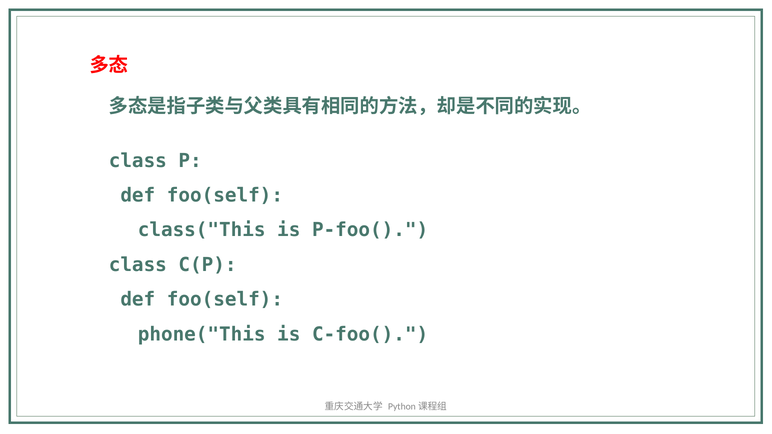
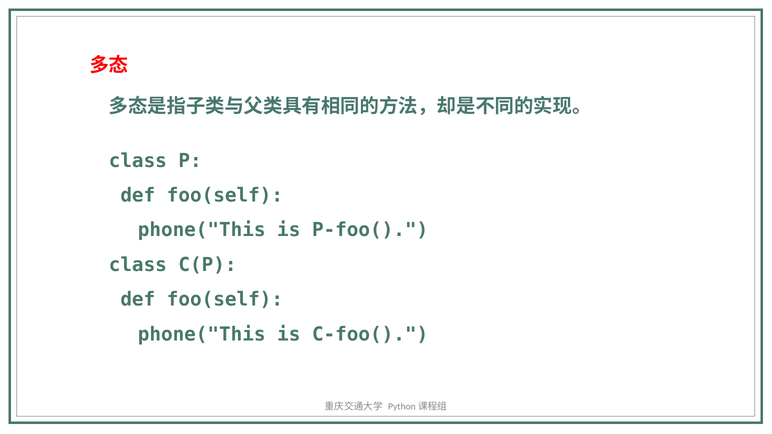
class("This at (202, 230): class("This -> phone("This
